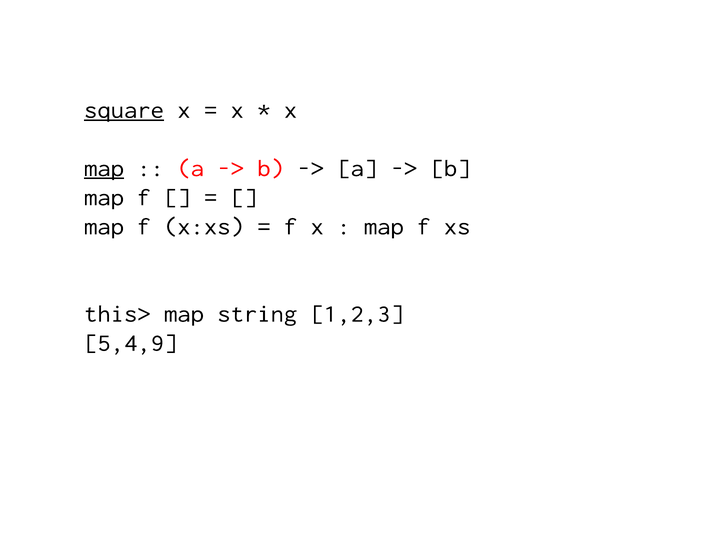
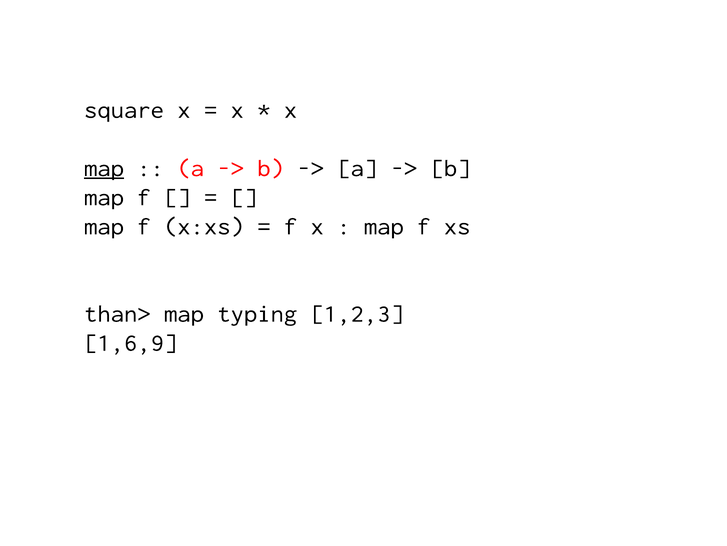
square underline: present -> none
this>: this> -> than>
string: string -> typing
5,4,9: 5,4,9 -> 1,6,9
